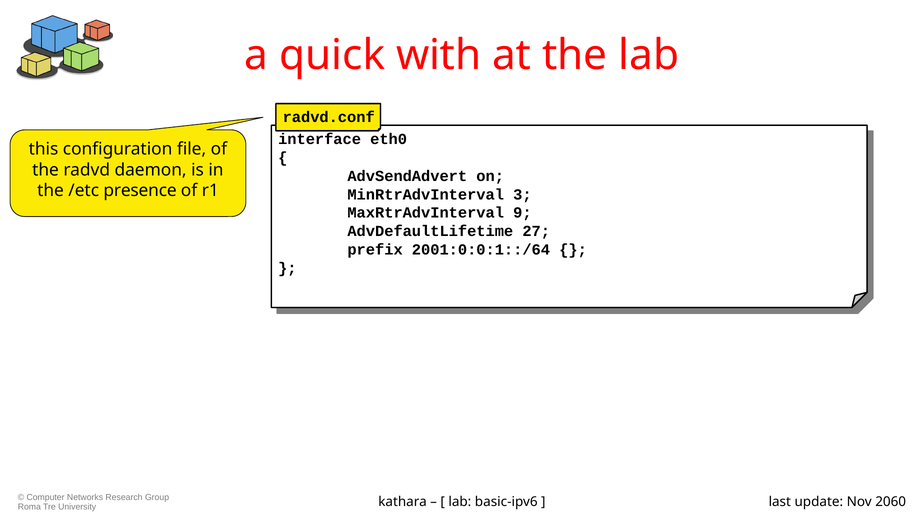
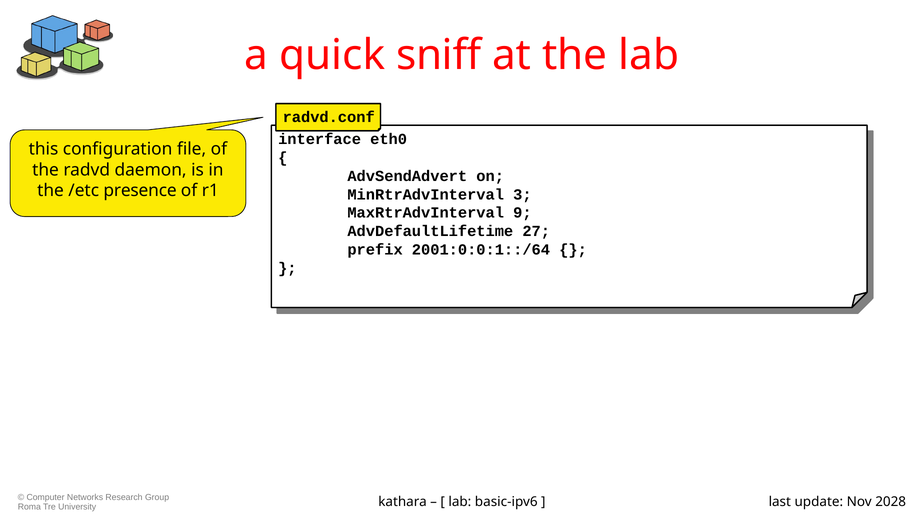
with: with -> sniff
2060: 2060 -> 2028
